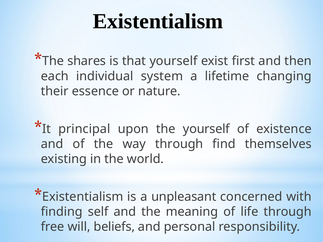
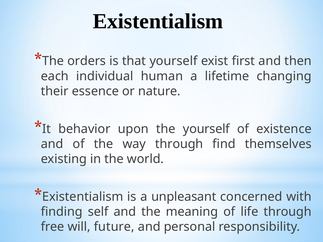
shares: shares -> orders
system: system -> human
principal: principal -> behavior
beliefs: beliefs -> future
